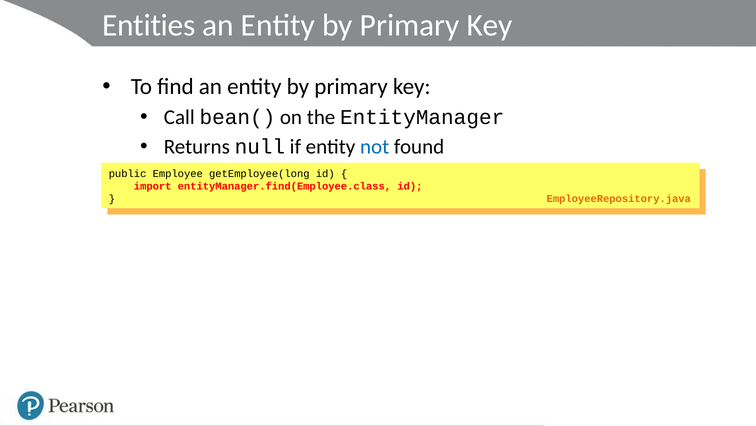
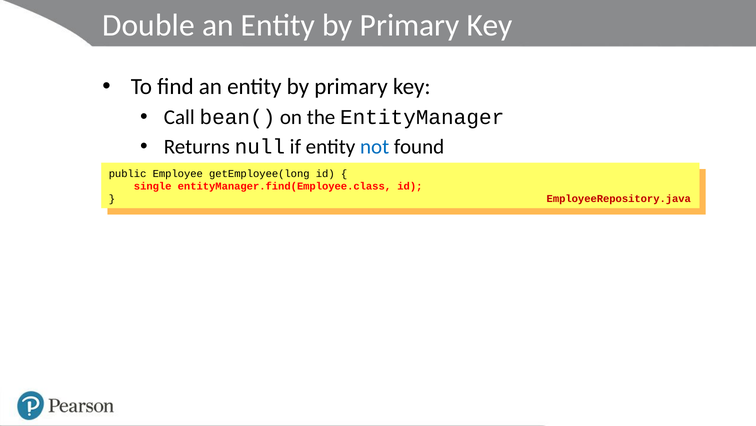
Entities: Entities -> Double
import: import -> single
EmployeeRepository.java colour: orange -> red
